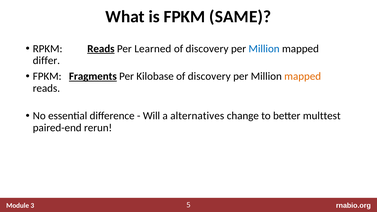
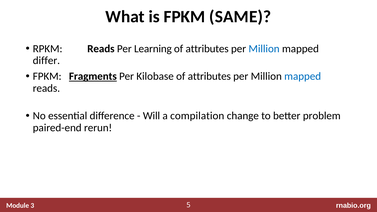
Reads at (101, 49) underline: present -> none
Learned: Learned -> Learning
discovery at (207, 49): discovery -> attributes
Kilobase of discovery: discovery -> attributes
mapped at (303, 76) colour: orange -> blue
alternatives: alternatives -> compilation
multtest: multtest -> problem
